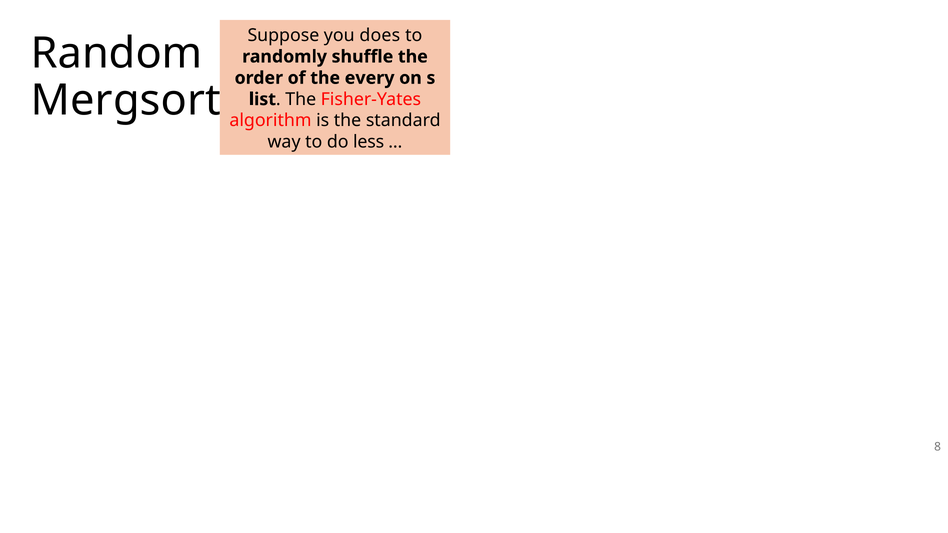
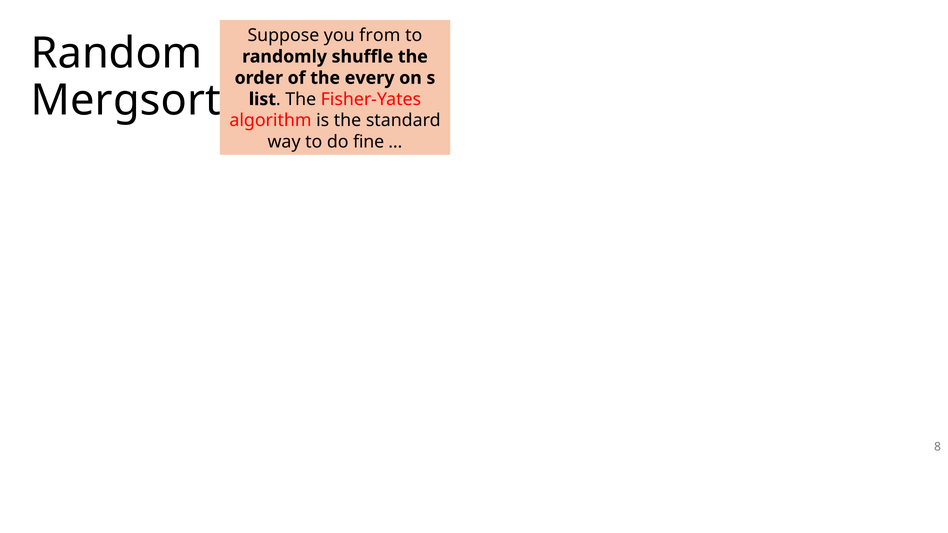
does: does -> from
less: less -> fine
